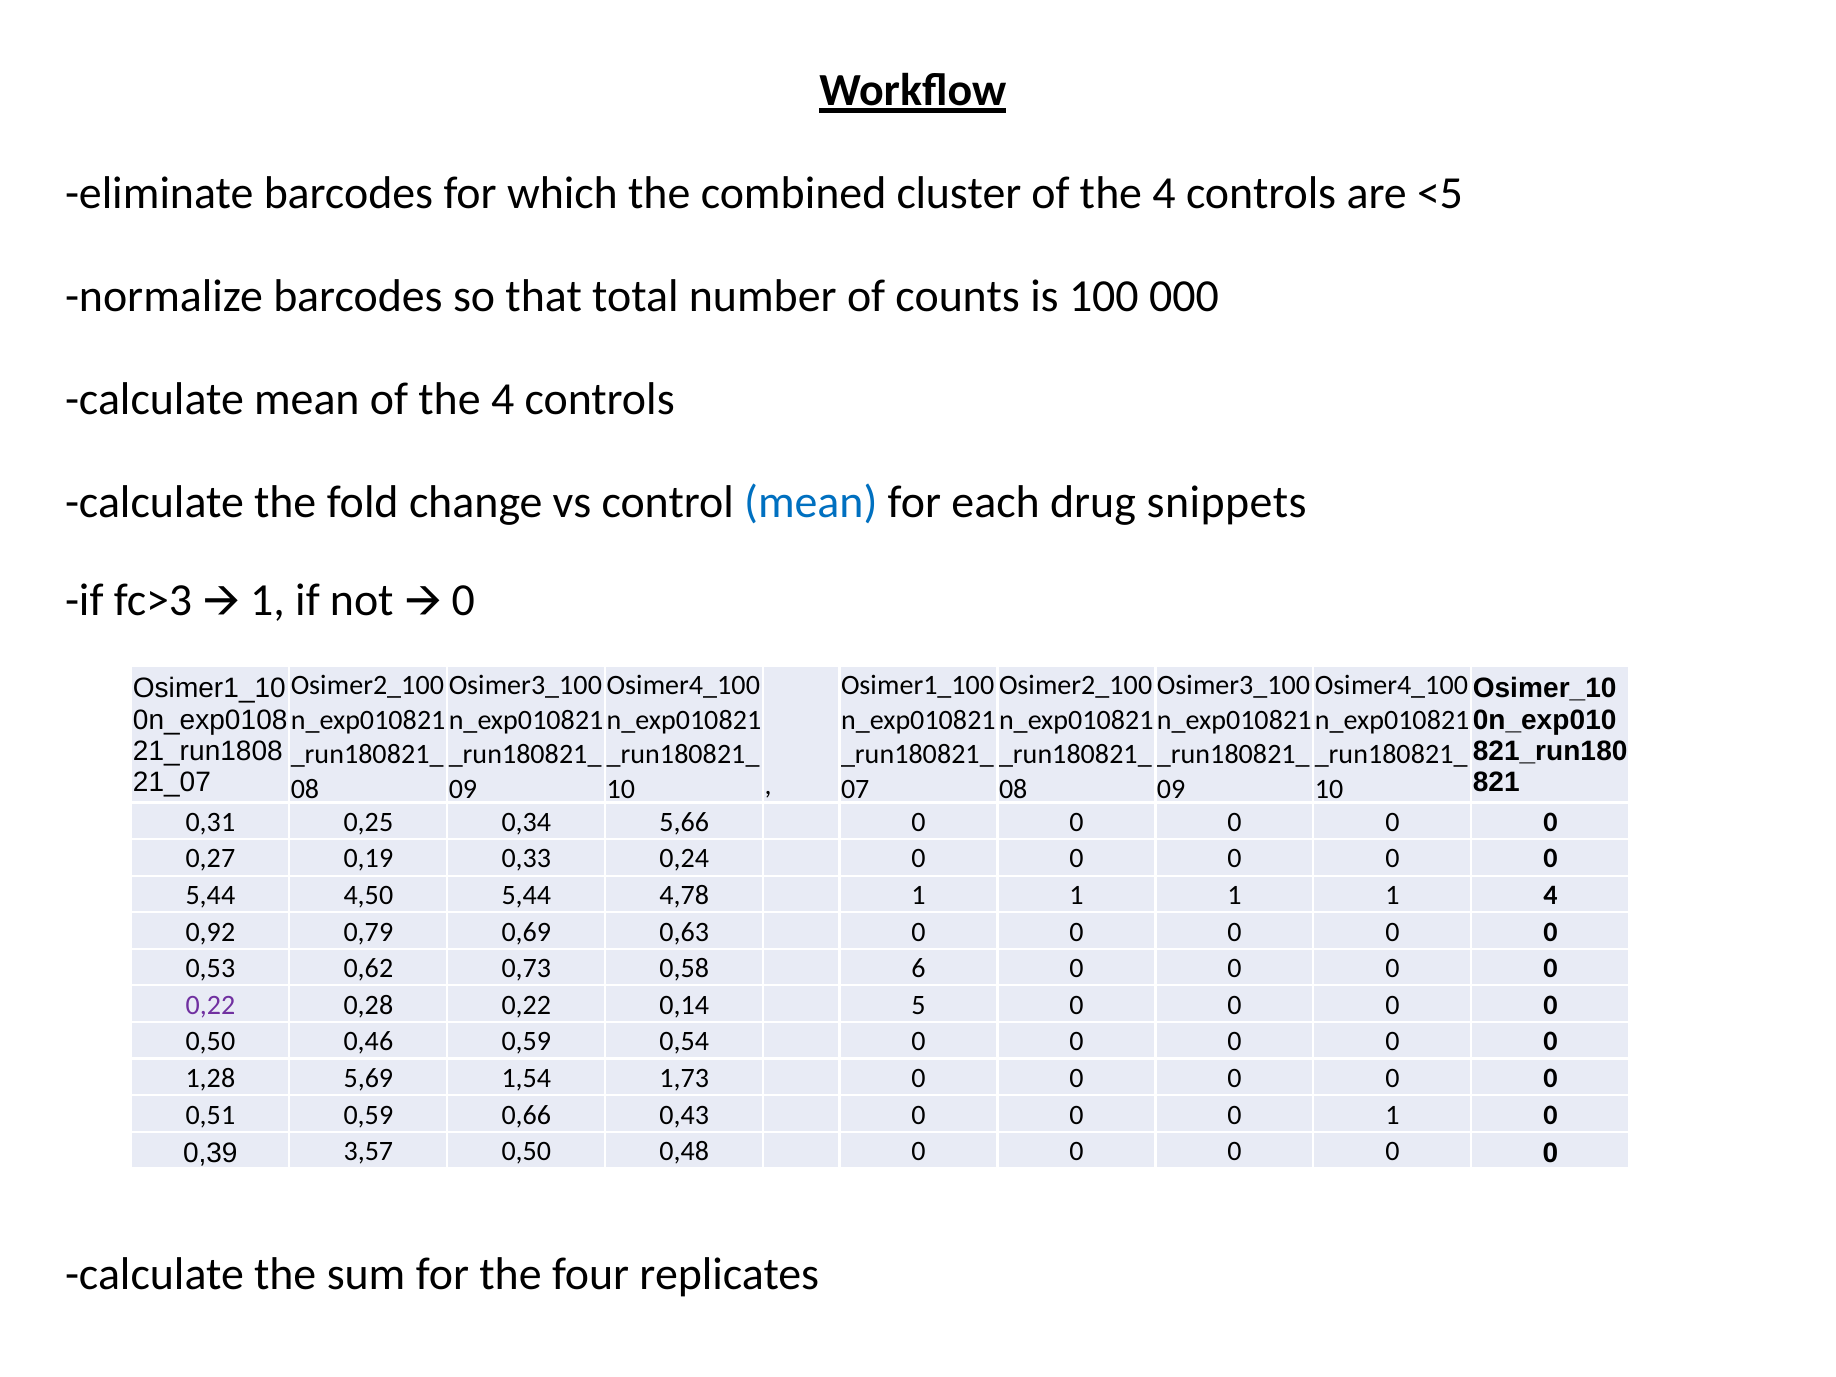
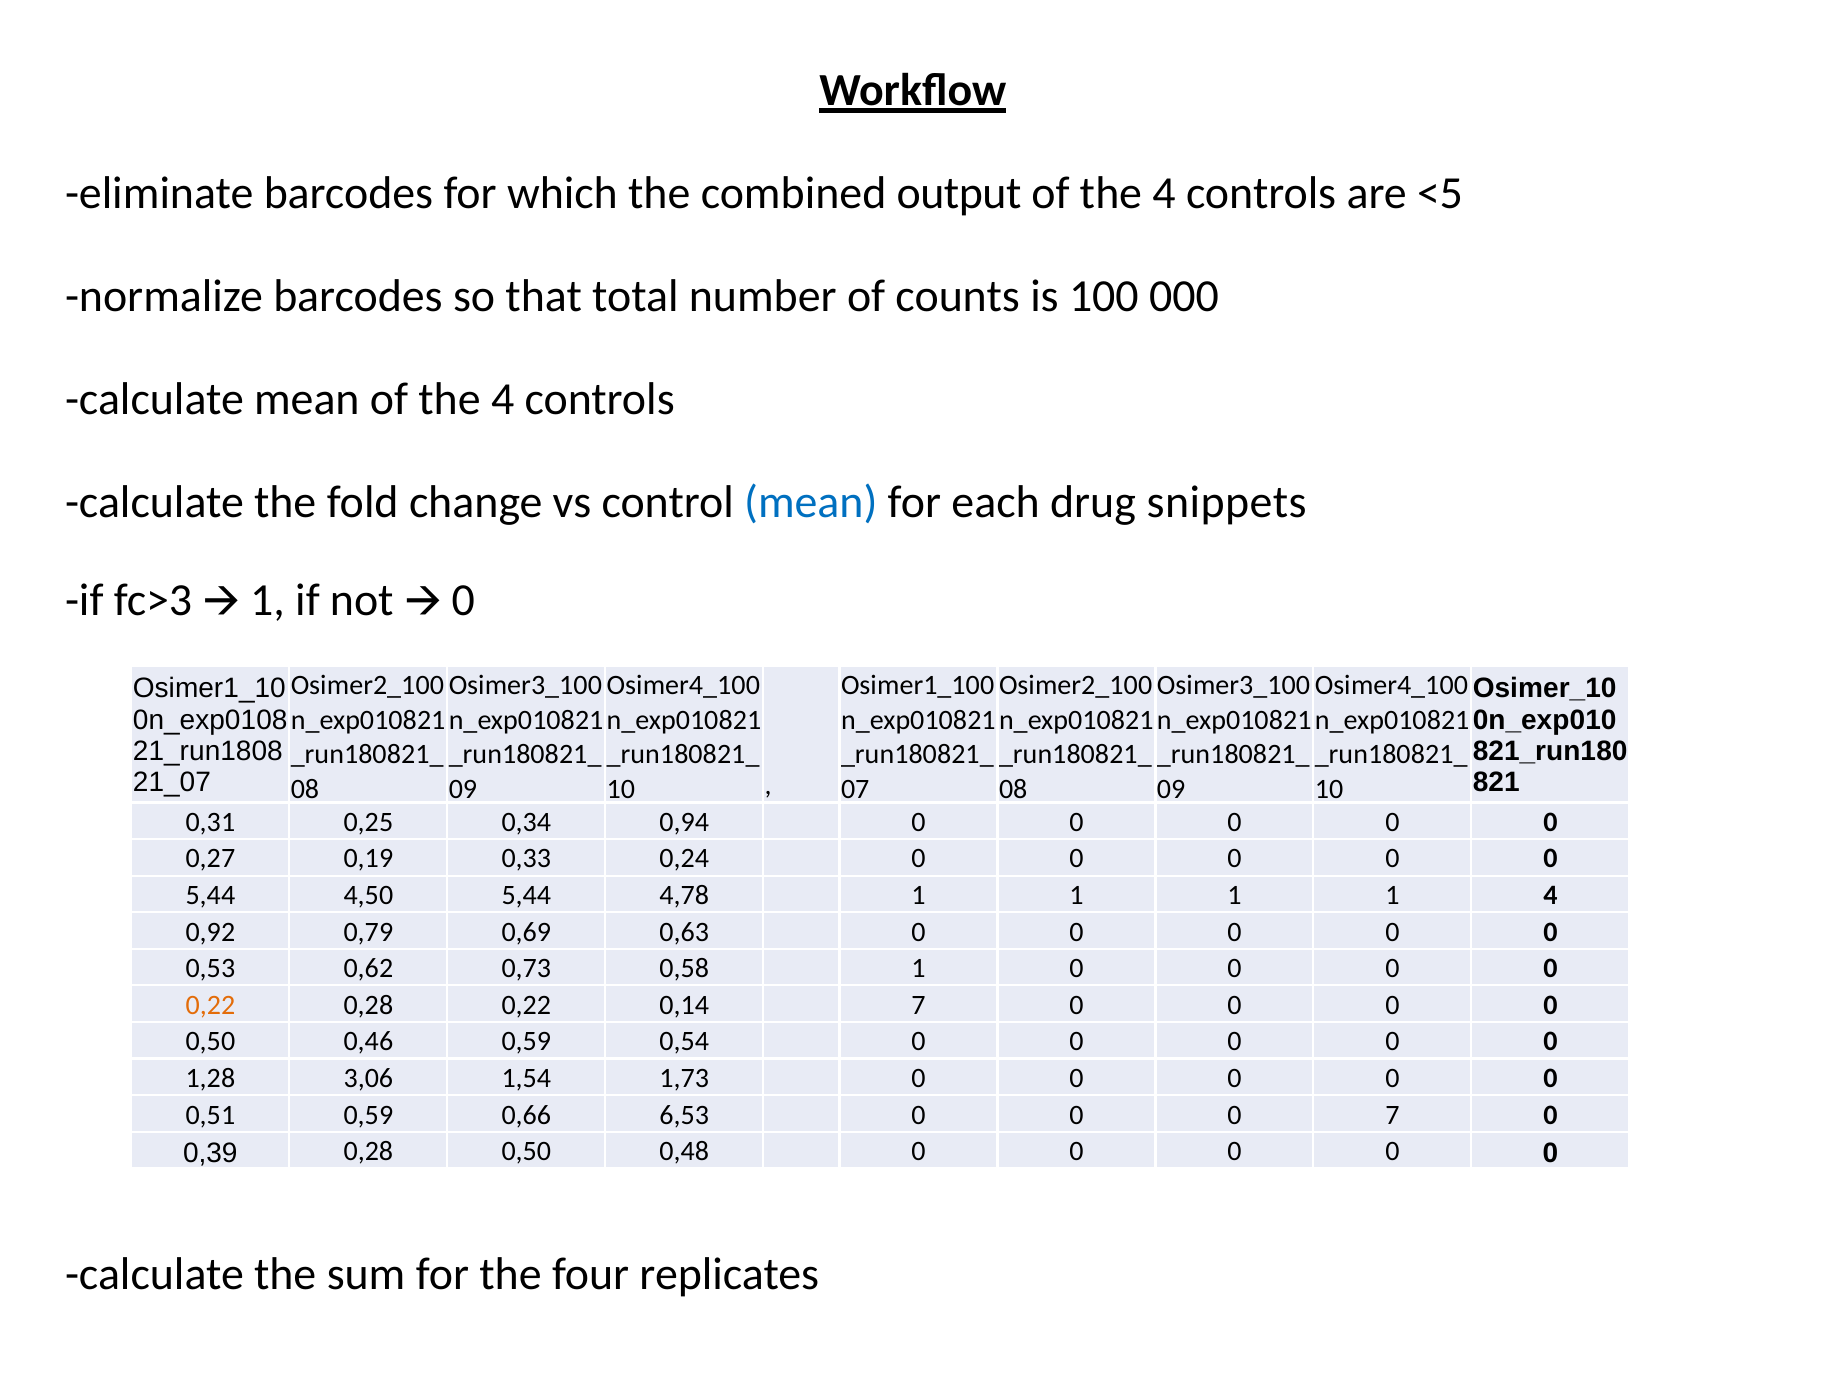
cluster: cluster -> output
5,66: 5,66 -> 0,94
0,58 6: 6 -> 1
0,22 at (210, 1005) colour: purple -> orange
0,14 5: 5 -> 7
5,69: 5,69 -> 3,06
0,43: 0,43 -> 6,53
0 1: 1 -> 7
0,39 3,57: 3,57 -> 0,28
